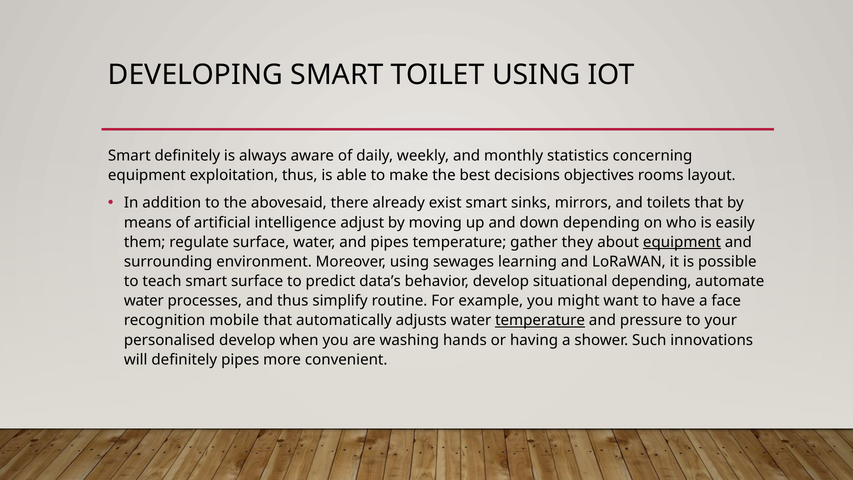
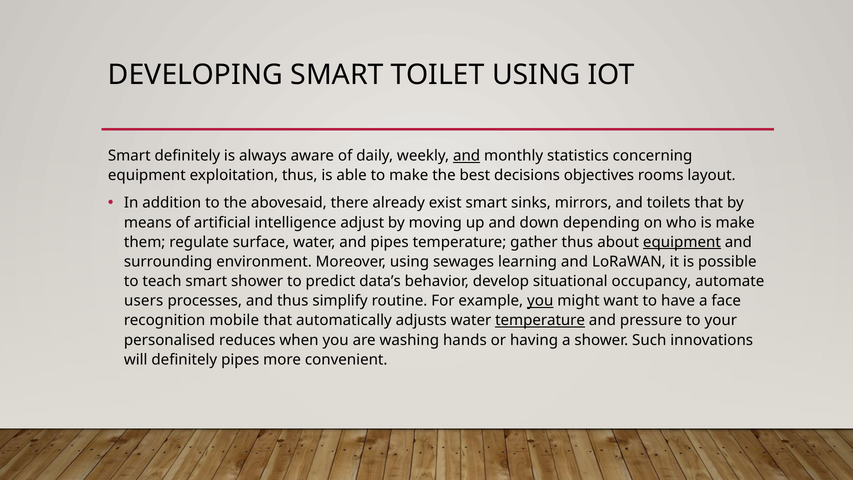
and at (467, 156) underline: none -> present
is easily: easily -> make
gather they: they -> thus
smart surface: surface -> shower
situational depending: depending -> occupancy
water at (144, 301): water -> users
you at (540, 301) underline: none -> present
personalised develop: develop -> reduces
